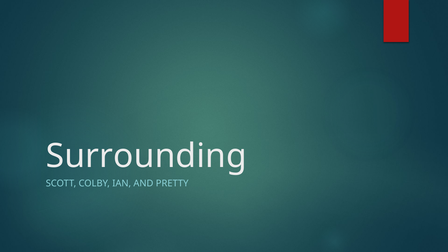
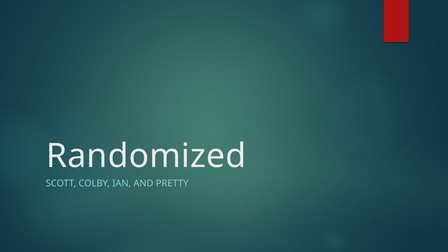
Surrounding: Surrounding -> Randomized
